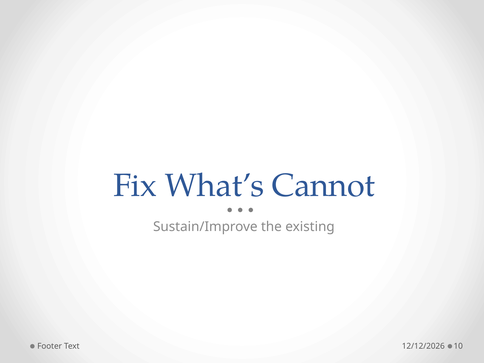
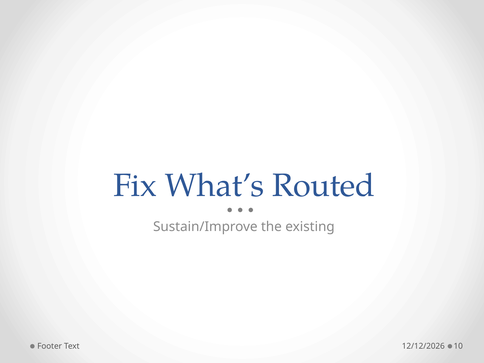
Cannot: Cannot -> Routed
